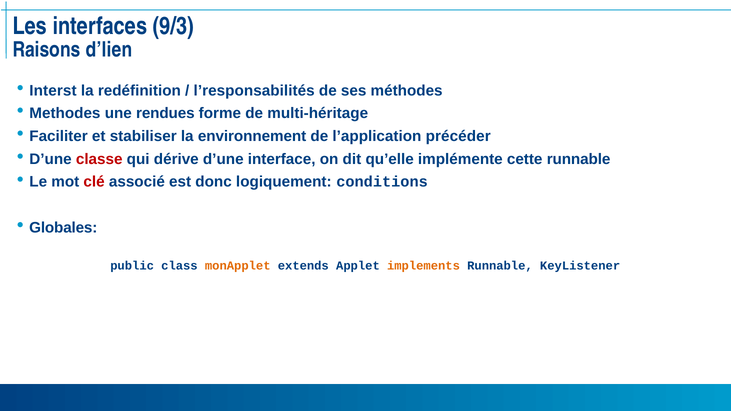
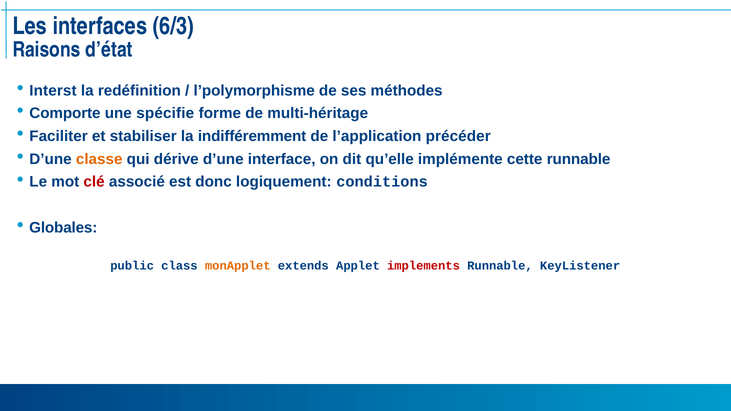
9/3: 9/3 -> 6/3
d’lien: d’lien -> d’état
l’responsabilités: l’responsabilités -> l’polymorphisme
Methodes: Methodes -> Comporte
rendues: rendues -> spécifie
environnement: environnement -> indifféremment
classe colour: red -> orange
implements colour: orange -> red
